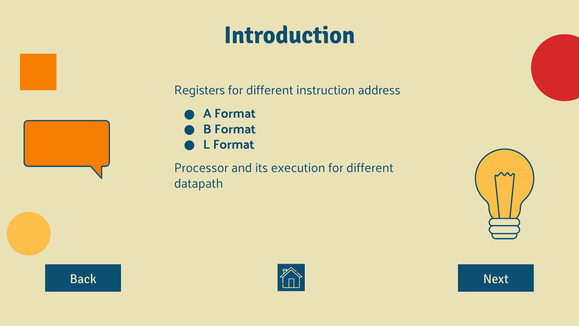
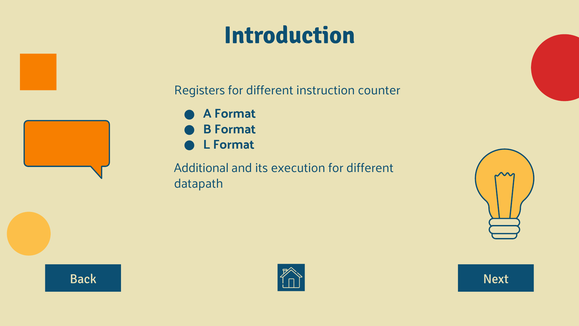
address: address -> counter
Processor: Processor -> Additional
